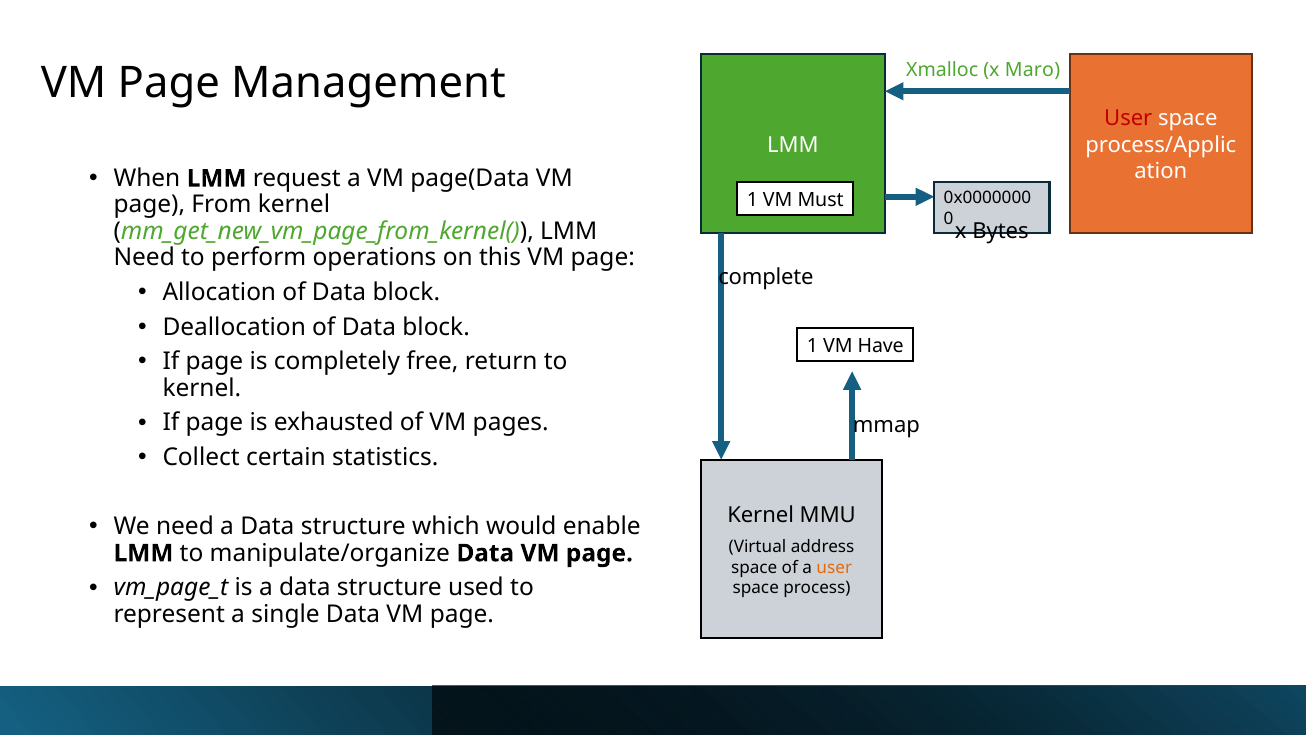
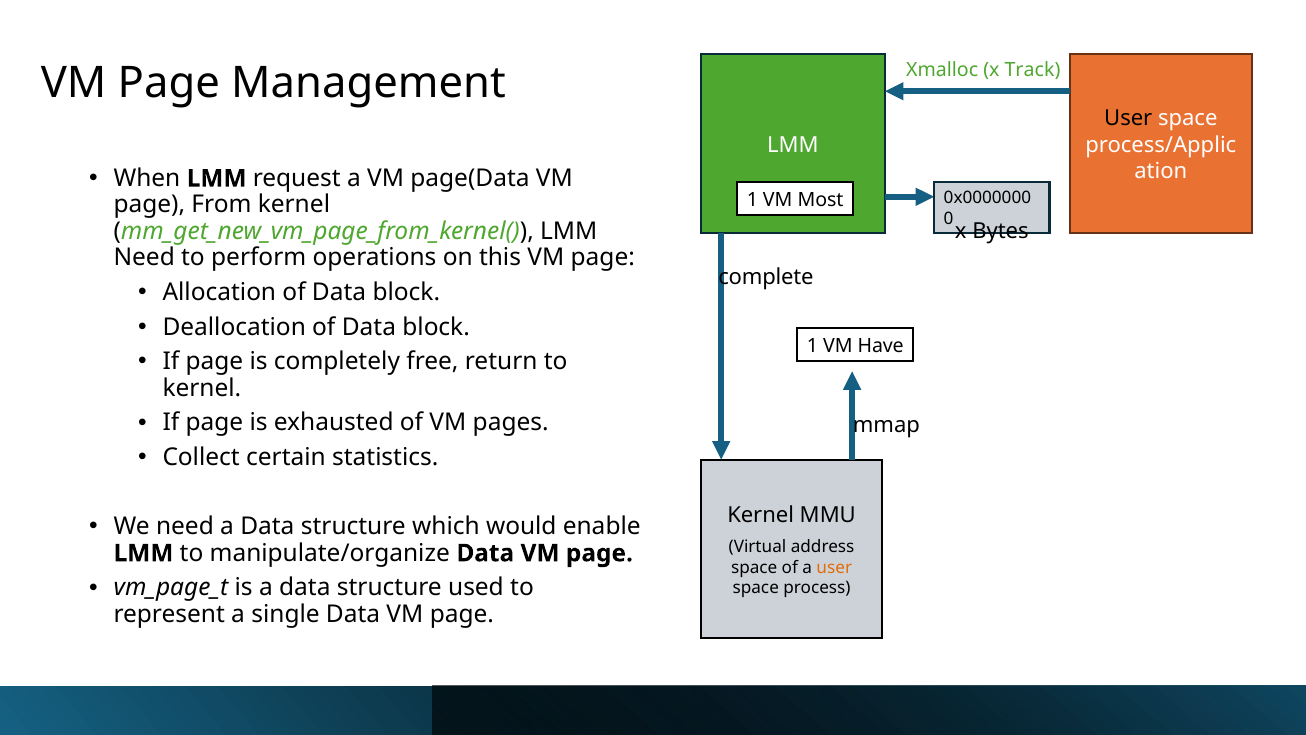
Maro: Maro -> Track
User at (1128, 118) colour: red -> black
Must: Must -> Most
